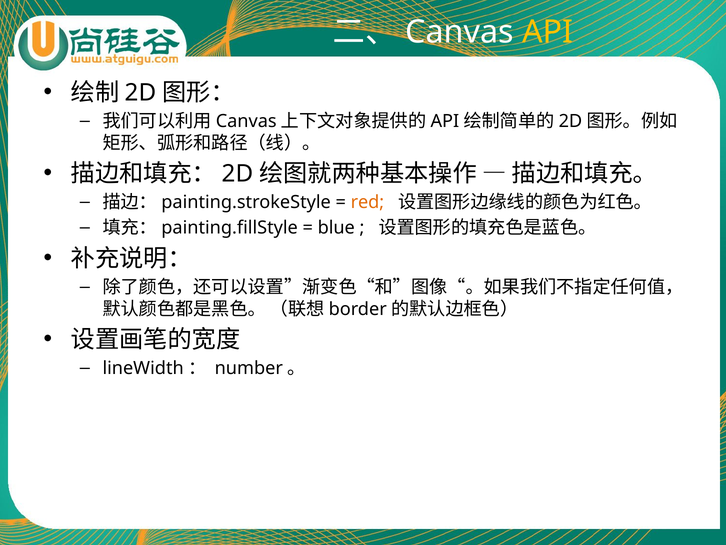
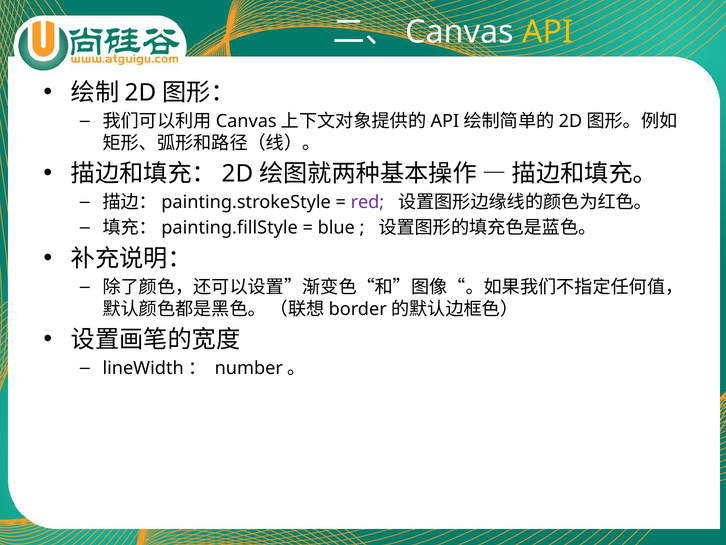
red colour: orange -> purple
